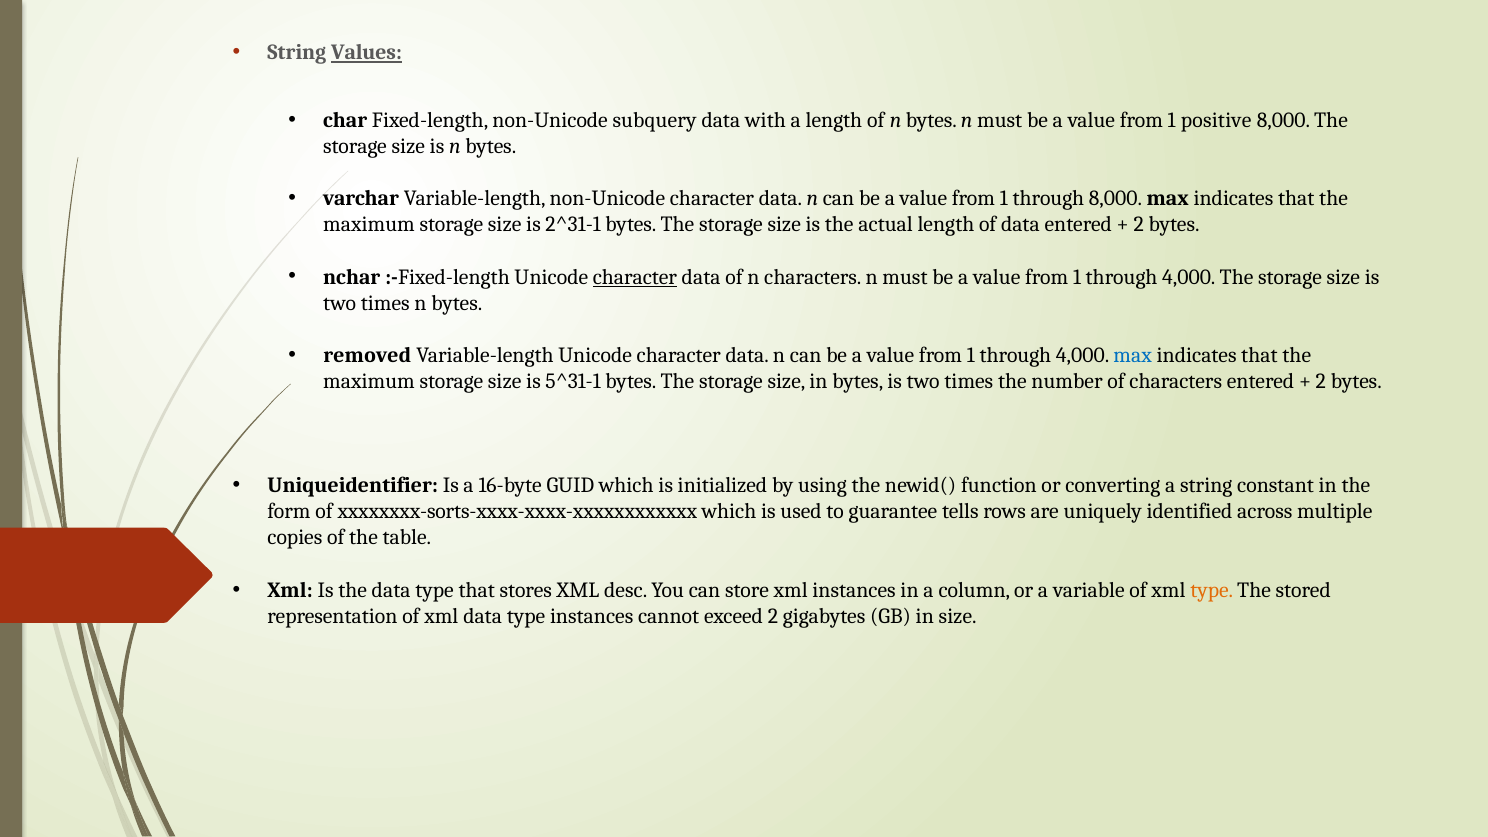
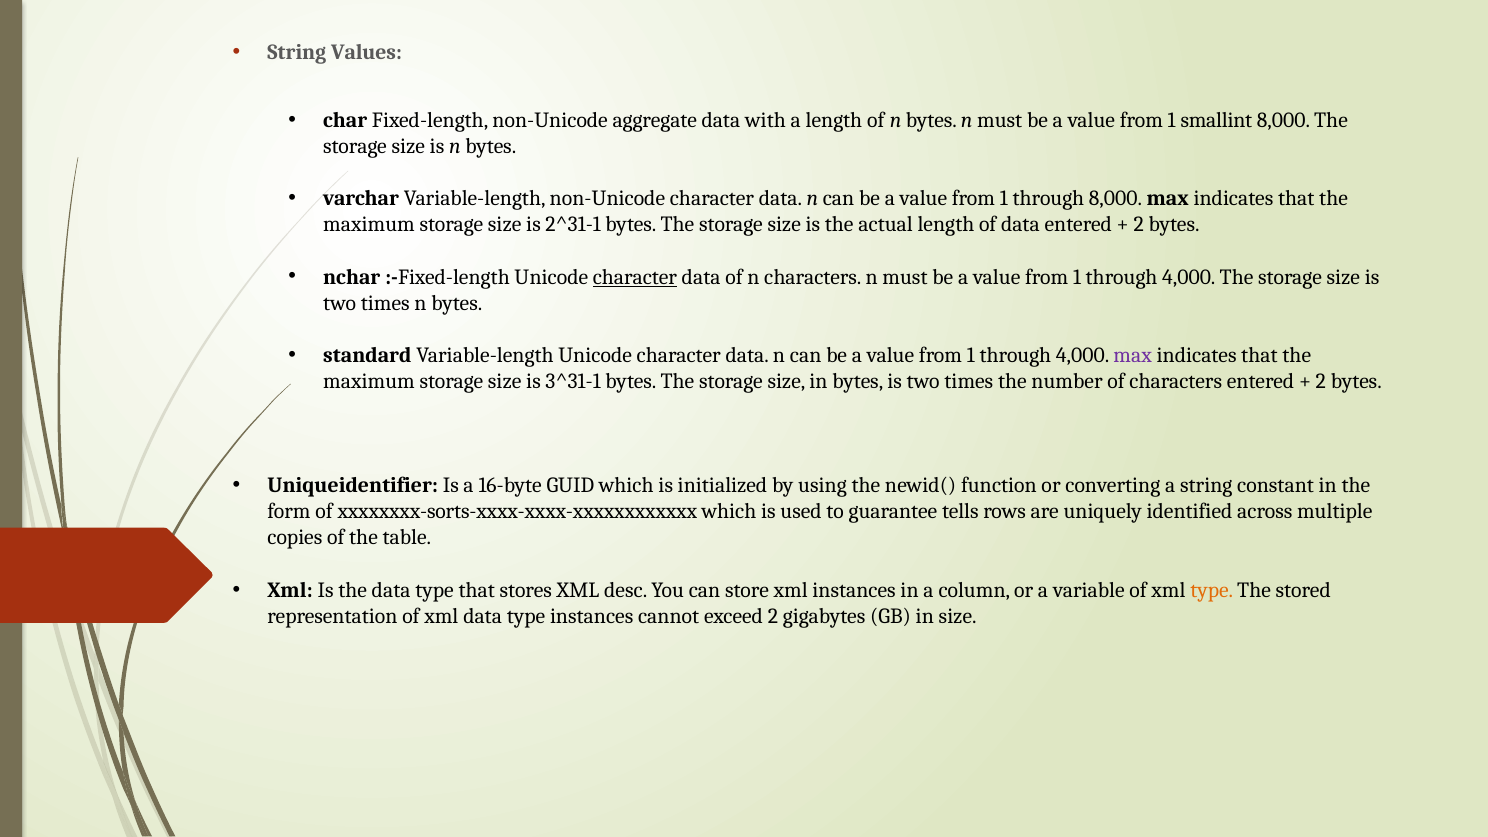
Values underline: present -> none
subquery: subquery -> aggregate
positive: positive -> smallint
removed: removed -> standard
max at (1133, 355) colour: blue -> purple
5^31-1: 5^31-1 -> 3^31-1
